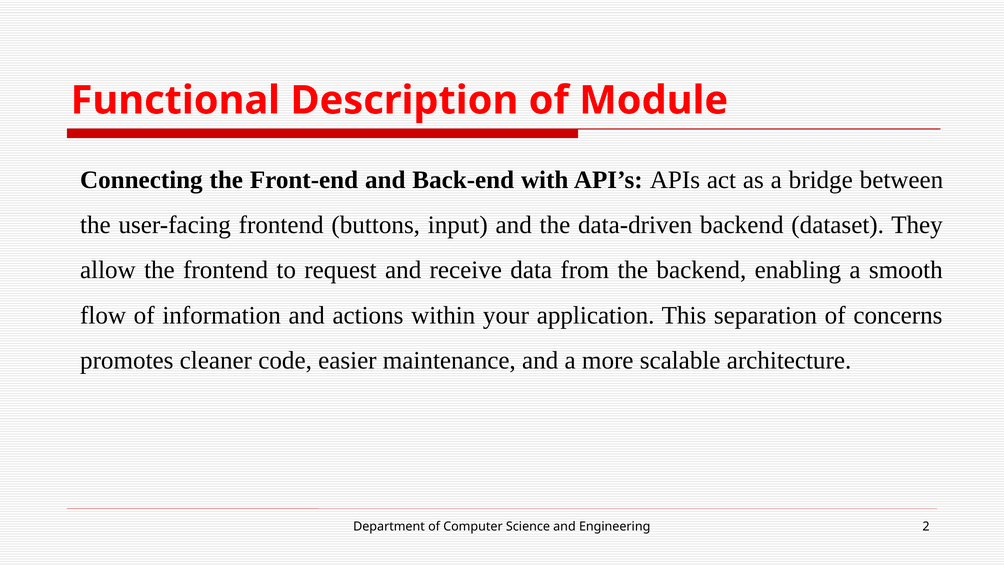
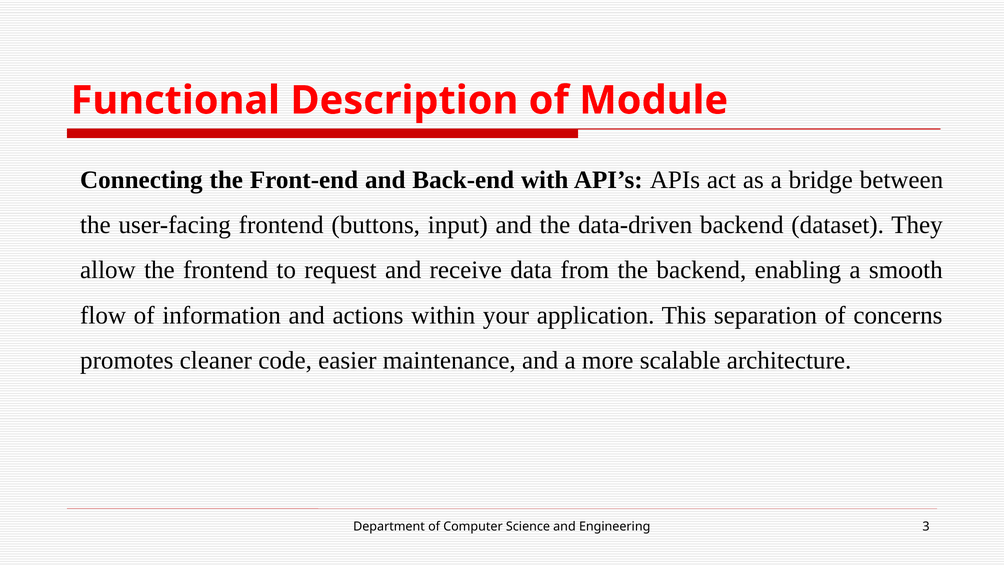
2: 2 -> 3
